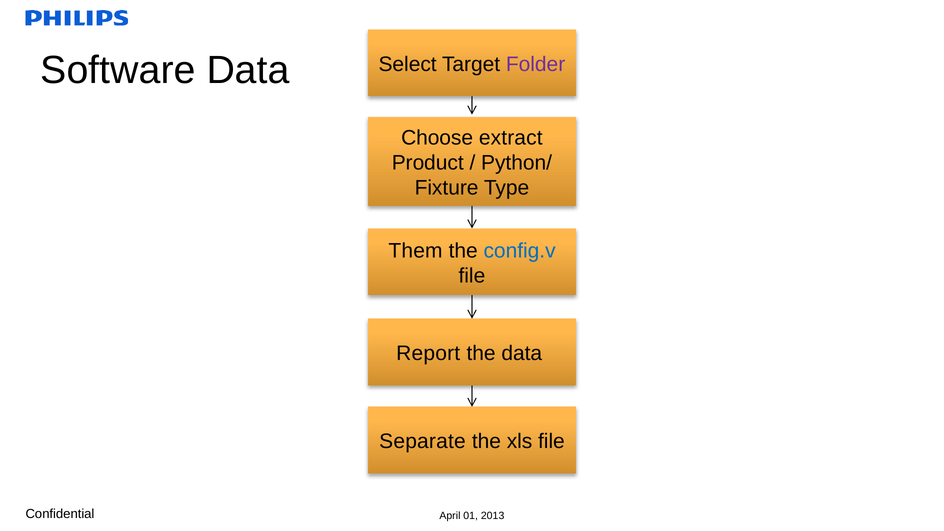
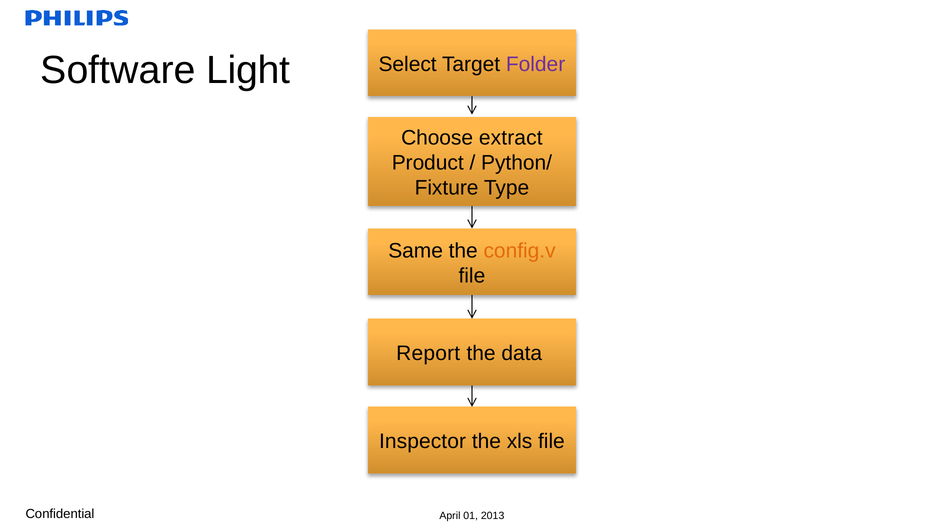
Software Data: Data -> Light
Them: Them -> Same
config.v colour: blue -> orange
Separate: Separate -> Inspector
